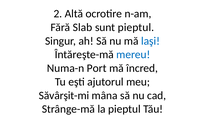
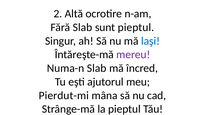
mereu colour: blue -> purple
Numa-n Port: Port -> Slab
Săvârşit-mi: Săvârşit-mi -> Pierdut-mi
